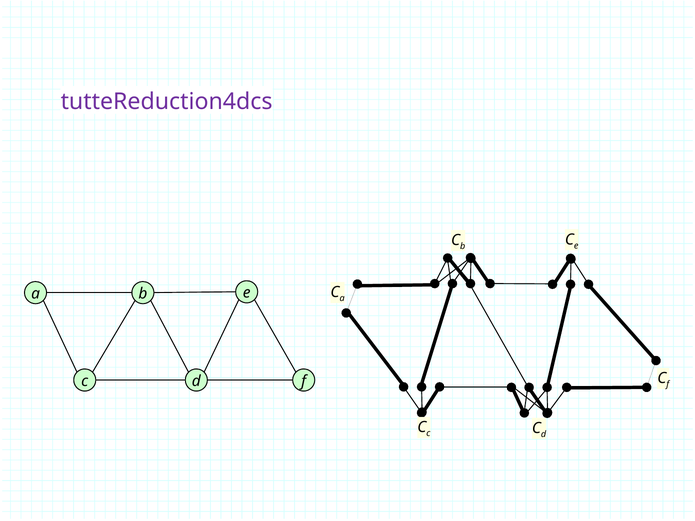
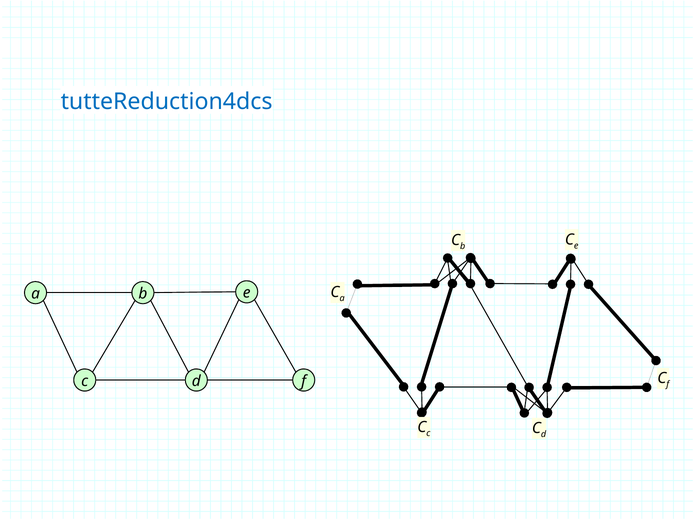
tutteReduction4dcs colour: purple -> blue
